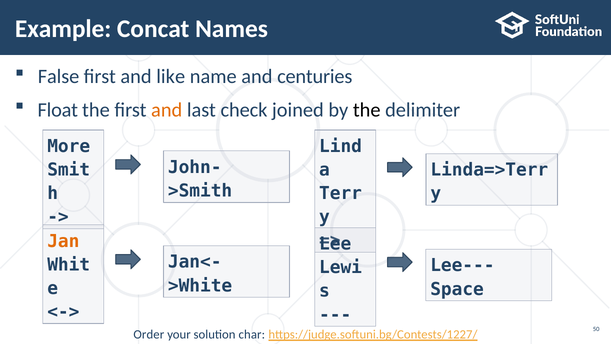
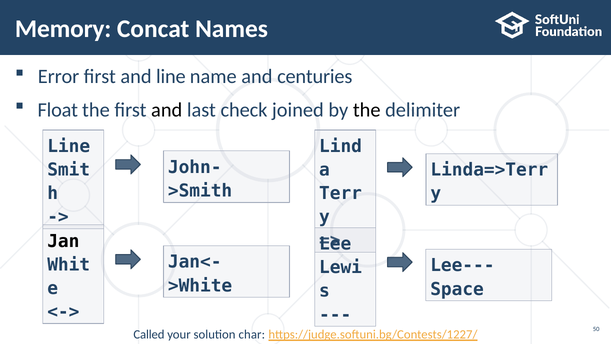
Example: Example -> Memory
False: False -> Error
and like: like -> line
and at (167, 110) colour: orange -> black
More at (69, 146): More -> Line
Jan colour: orange -> black
Order: Order -> Called
